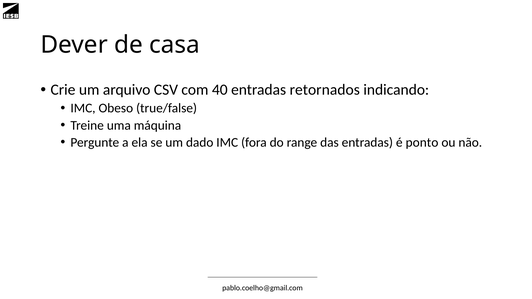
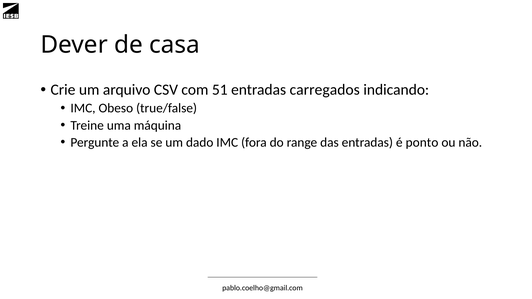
40: 40 -> 51
retornados: retornados -> carregados
